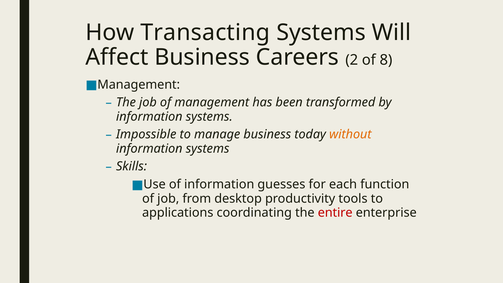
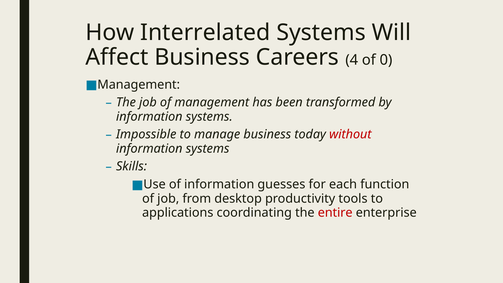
Transacting: Transacting -> Interrelated
2: 2 -> 4
8: 8 -> 0
without colour: orange -> red
